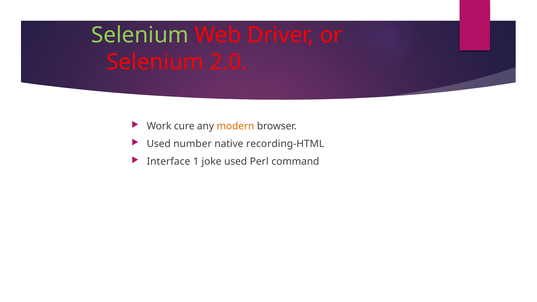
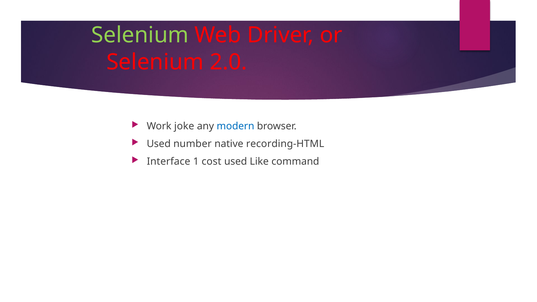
cure: cure -> joke
modern colour: orange -> blue
joke: joke -> cost
Perl: Perl -> Like
